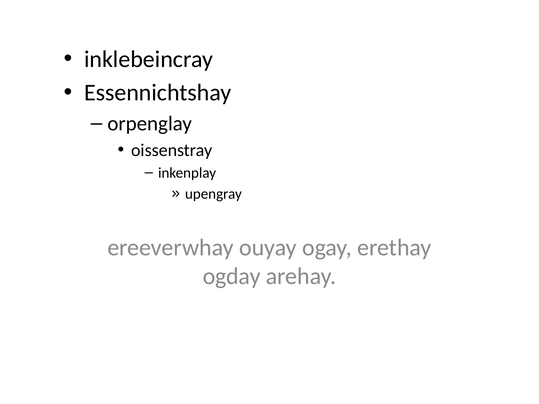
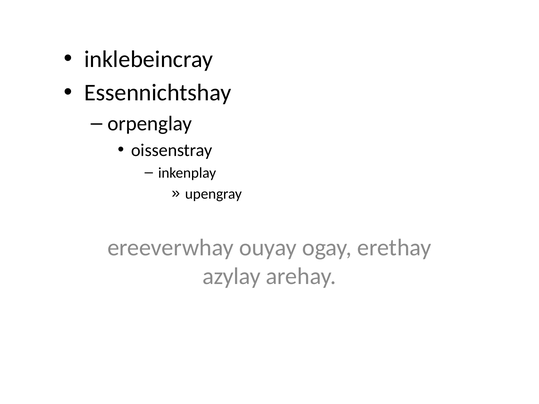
ogday: ogday -> azylay
